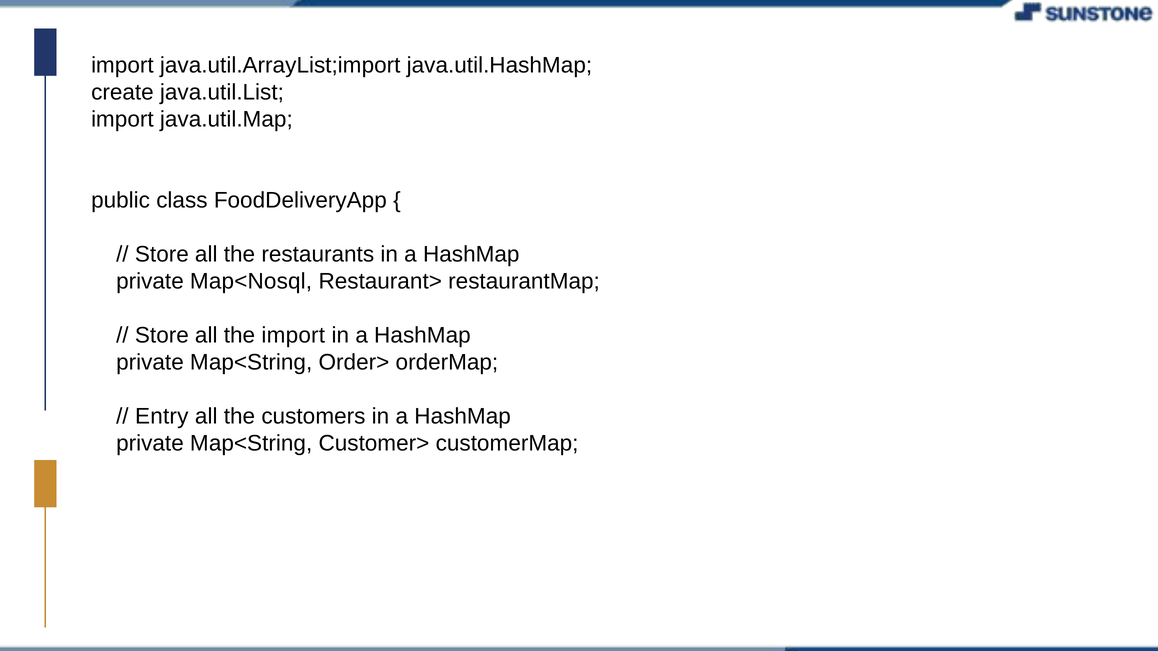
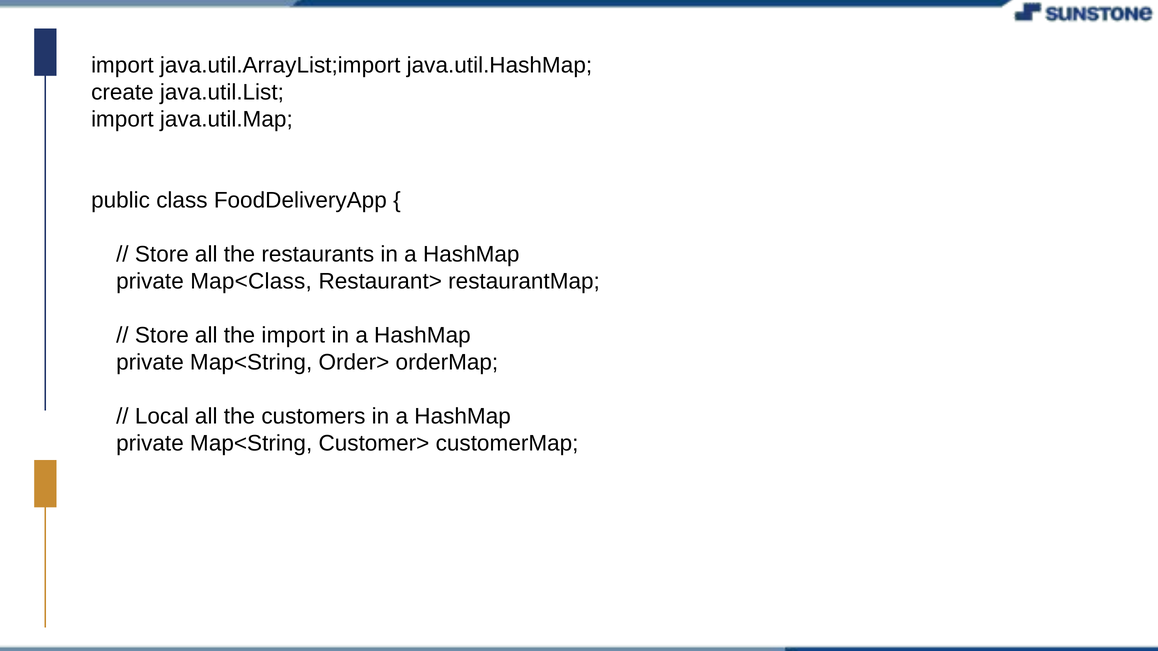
Map<Nosql: Map<Nosql -> Map<Class
Entry: Entry -> Local
